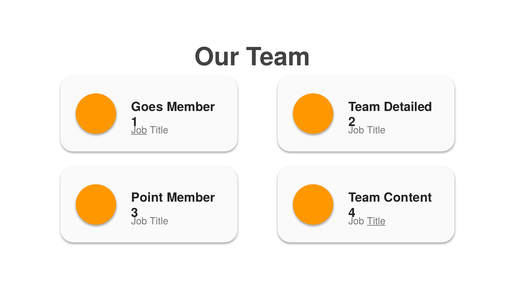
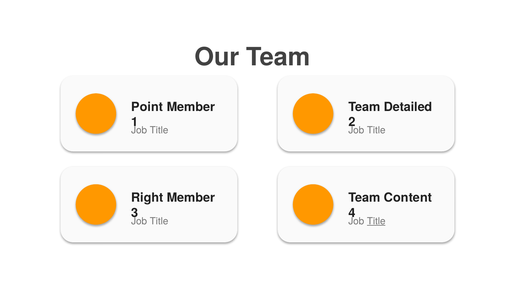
Goes: Goes -> Point
Job at (139, 130) underline: present -> none
Point: Point -> Right
